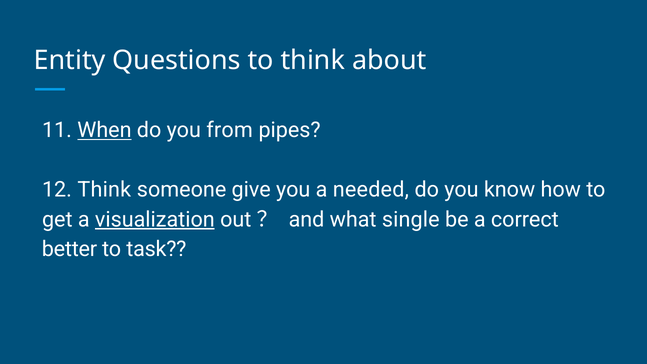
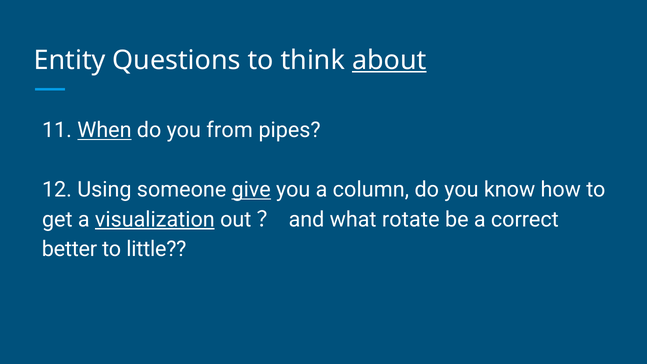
about underline: none -> present
12 Think: Think -> Using
give underline: none -> present
needed: needed -> column
single: single -> rotate
task: task -> little
